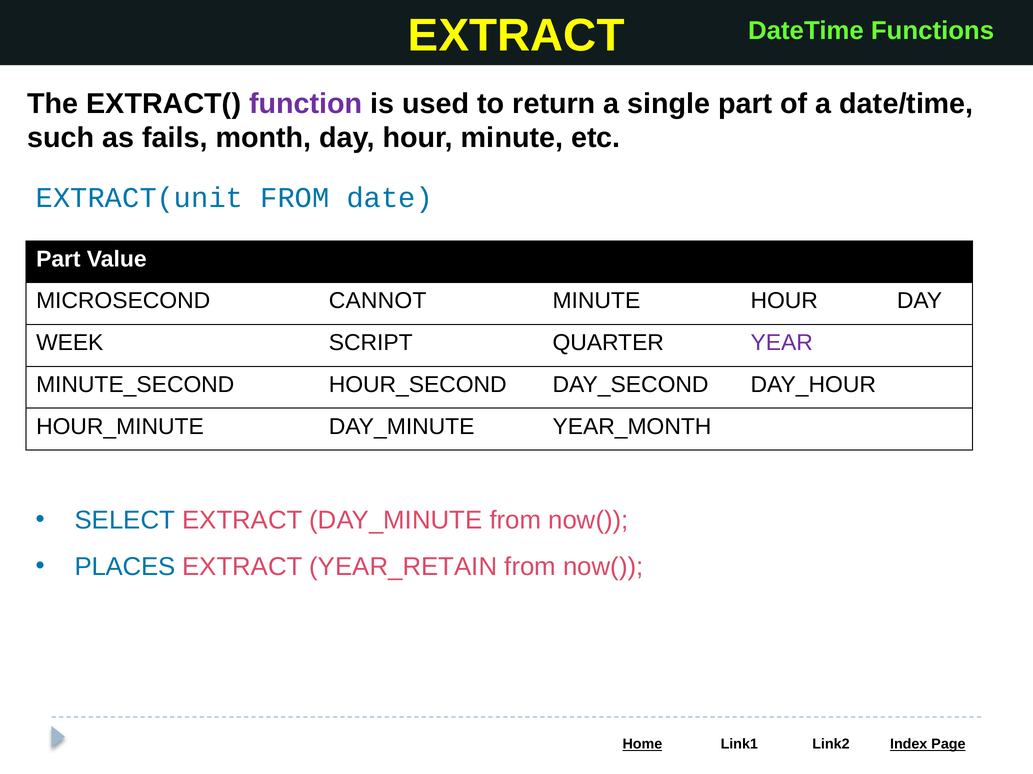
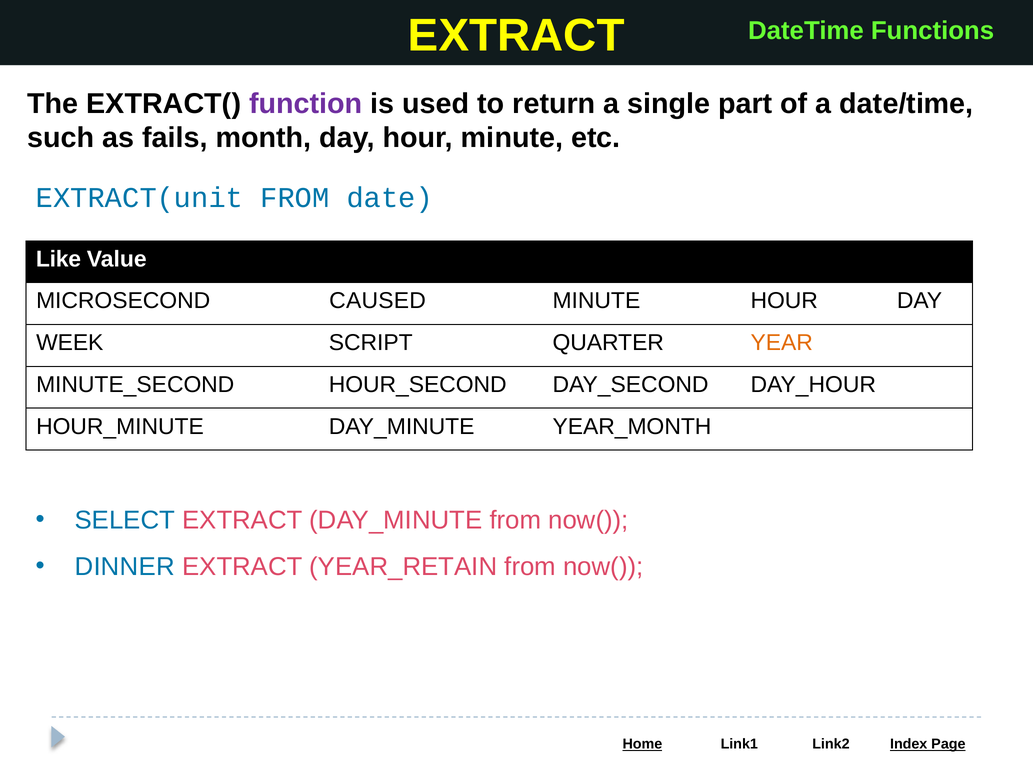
Part at (58, 259): Part -> Like
CANNOT: CANNOT -> CAUSED
YEAR colour: purple -> orange
PLACES: PLACES -> DINNER
